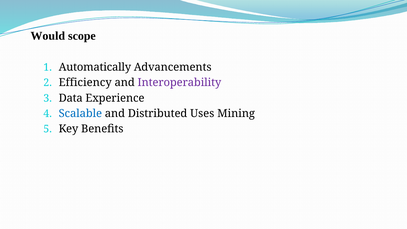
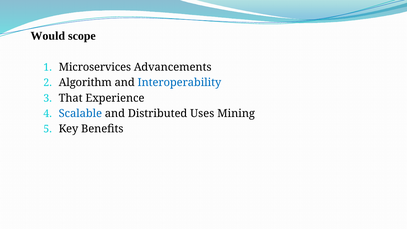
Automatically: Automatically -> Microservices
Efficiency: Efficiency -> Algorithm
Interoperability colour: purple -> blue
Data: Data -> That
